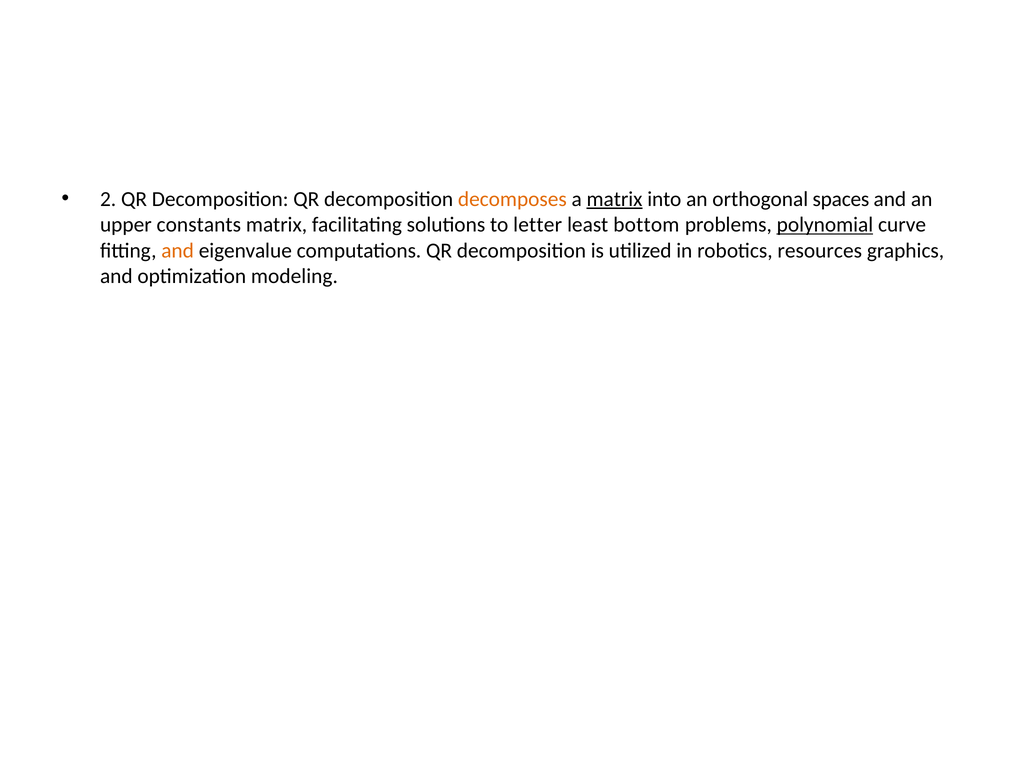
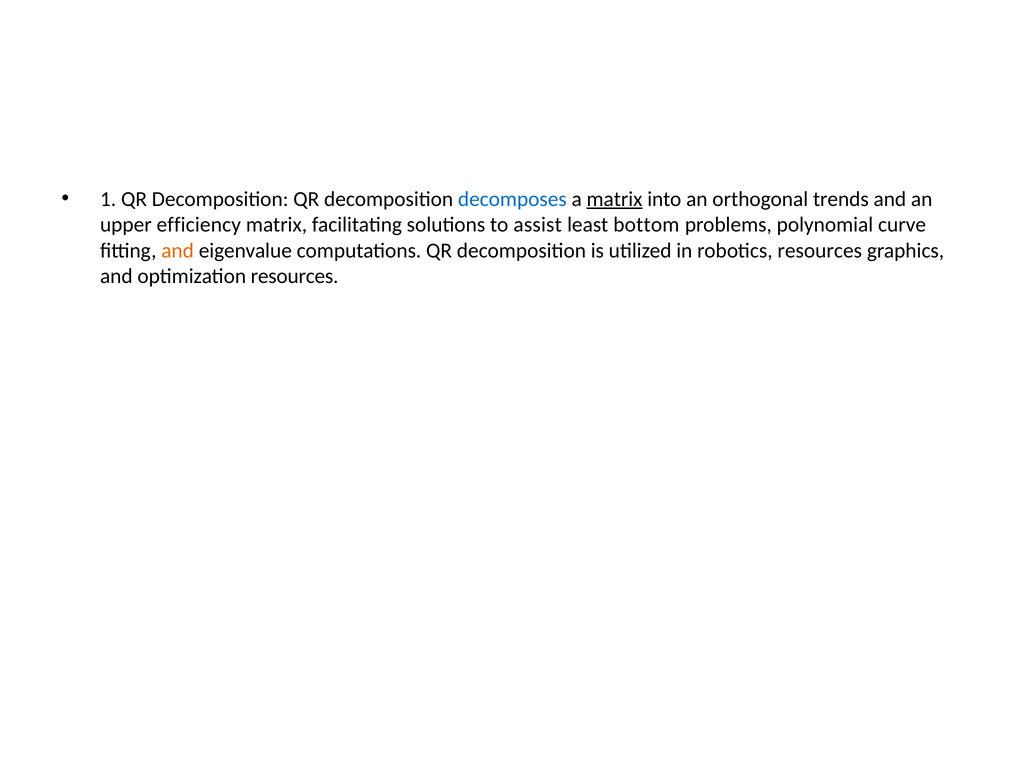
2: 2 -> 1
decomposes colour: orange -> blue
spaces: spaces -> trends
constants: constants -> efficiency
letter: letter -> assist
polynomial underline: present -> none
optimization modeling: modeling -> resources
